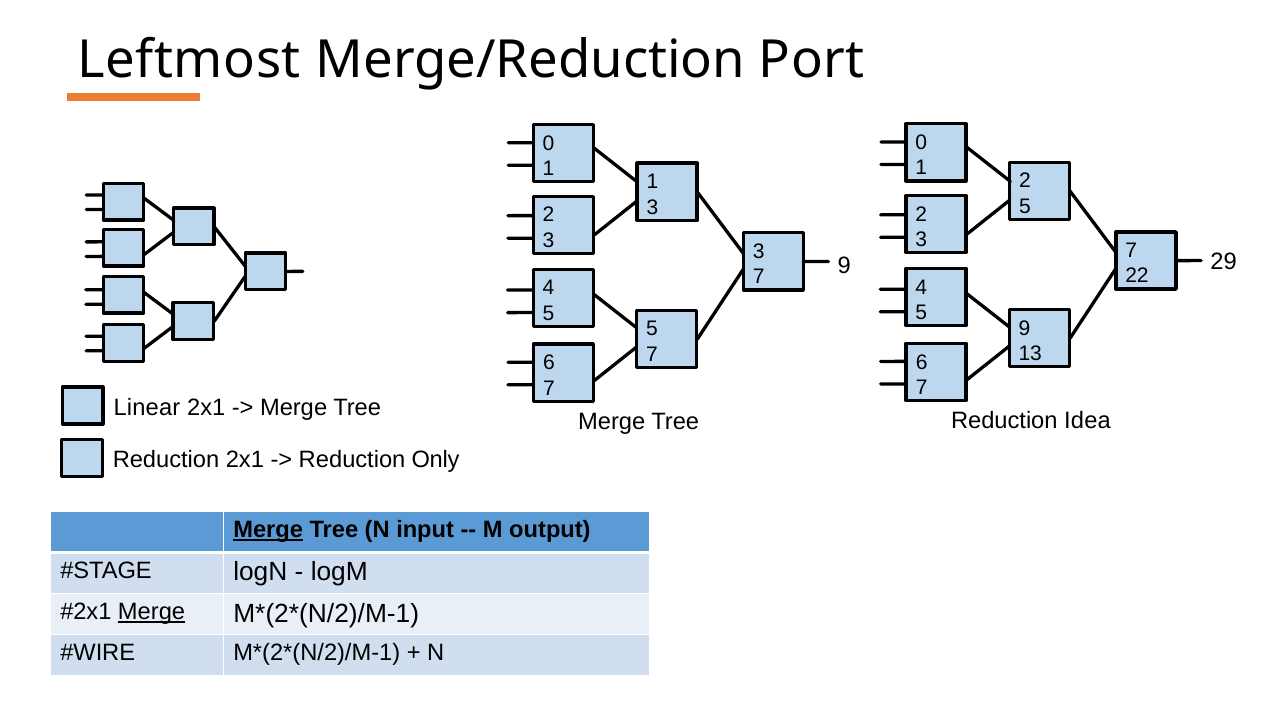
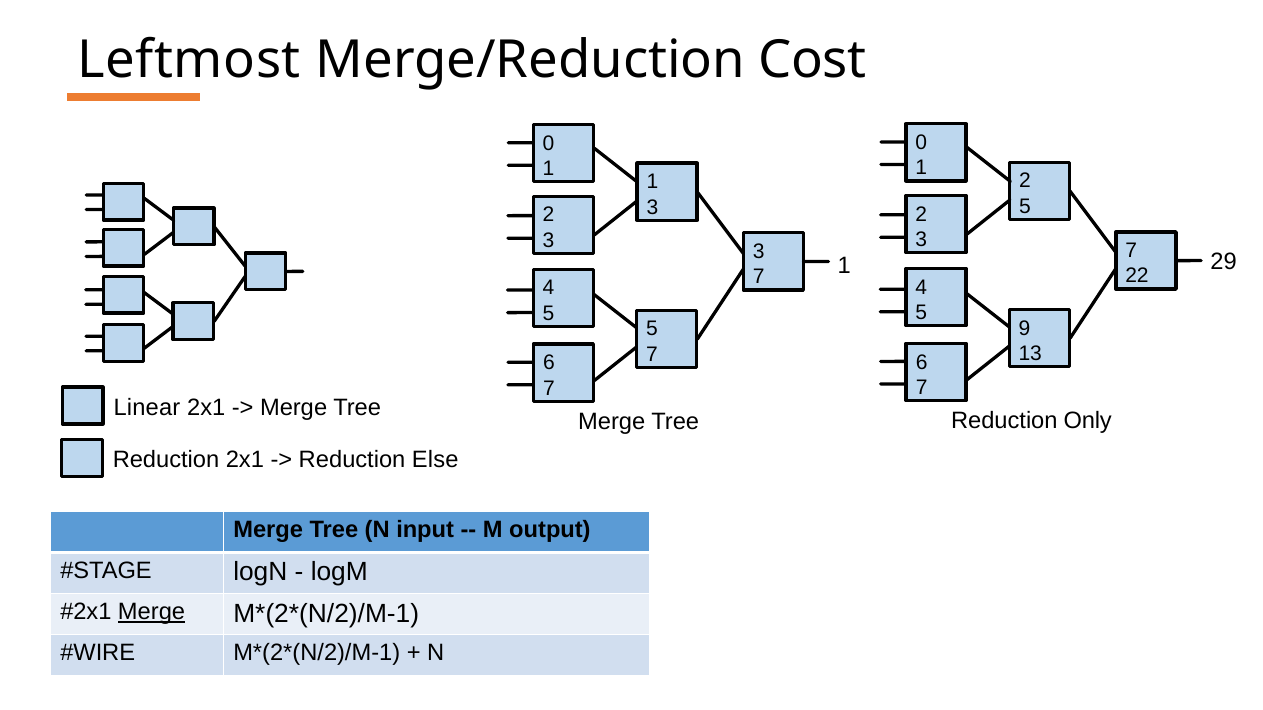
Port: Port -> Cost
9 at (844, 266): 9 -> 1
Idea: Idea -> Only
Only: Only -> Else
Merge at (268, 530) underline: present -> none
